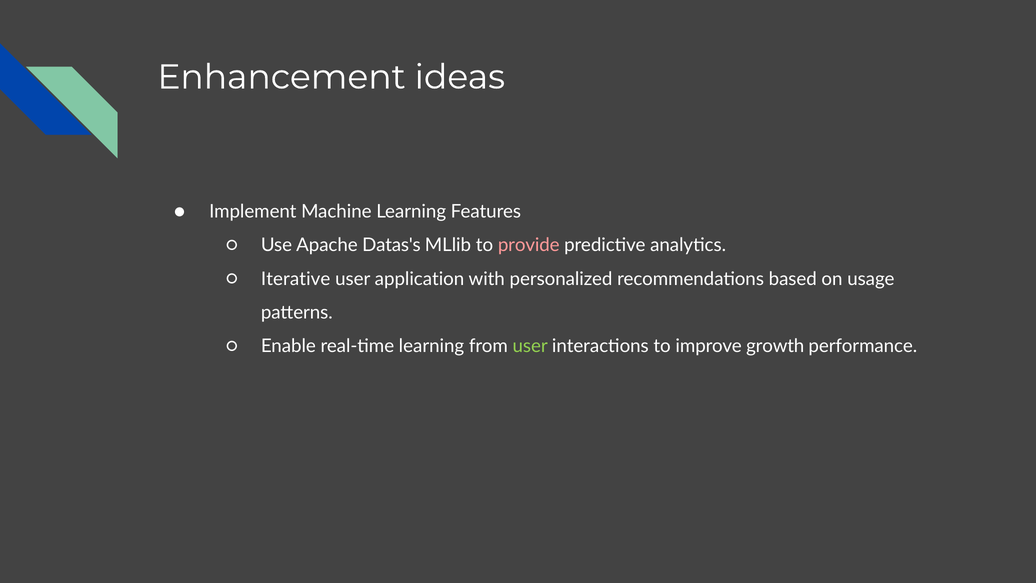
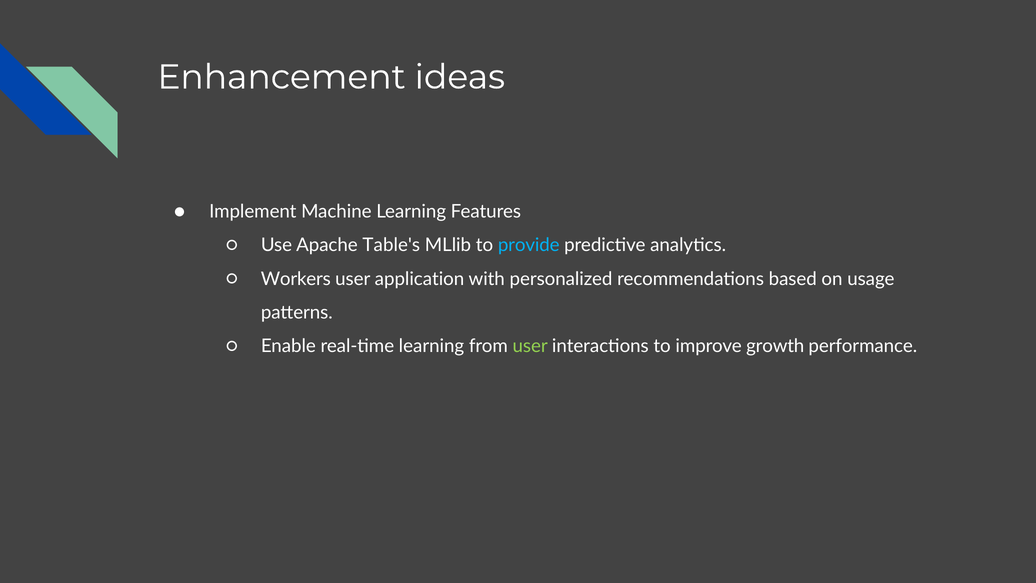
Datas's: Datas's -> Table's
provide colour: pink -> light blue
Iterative: Iterative -> Workers
